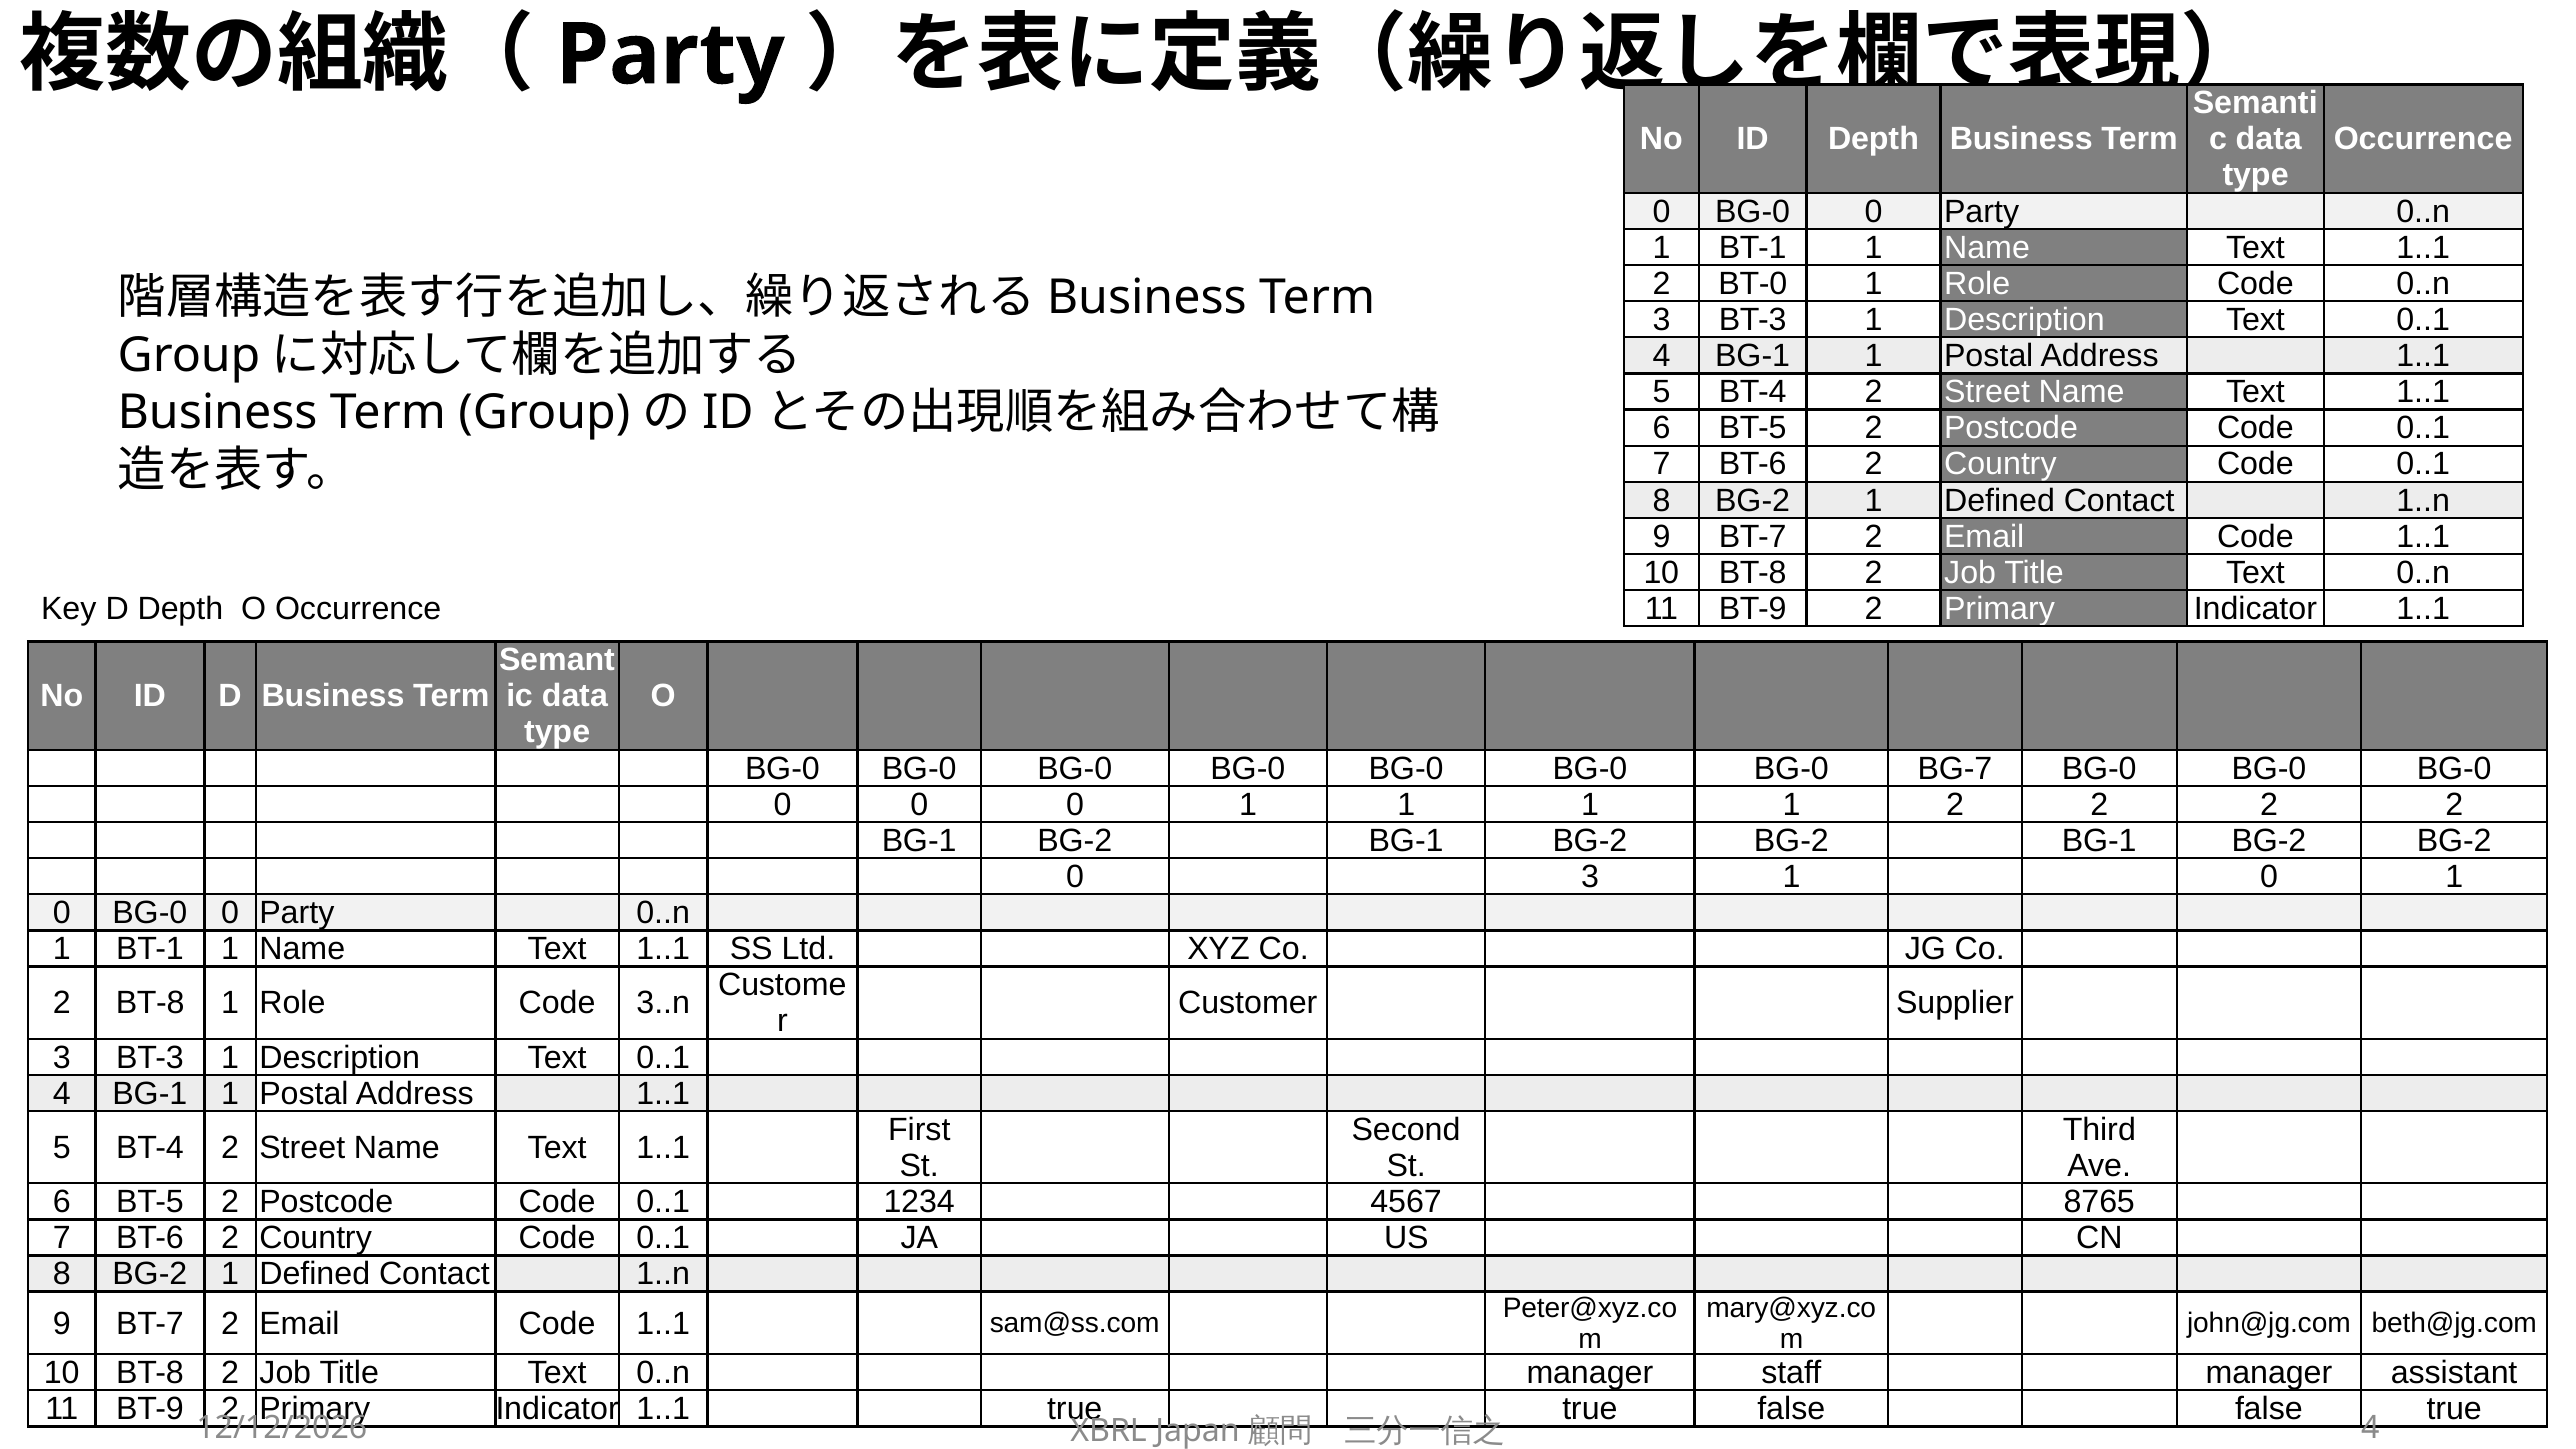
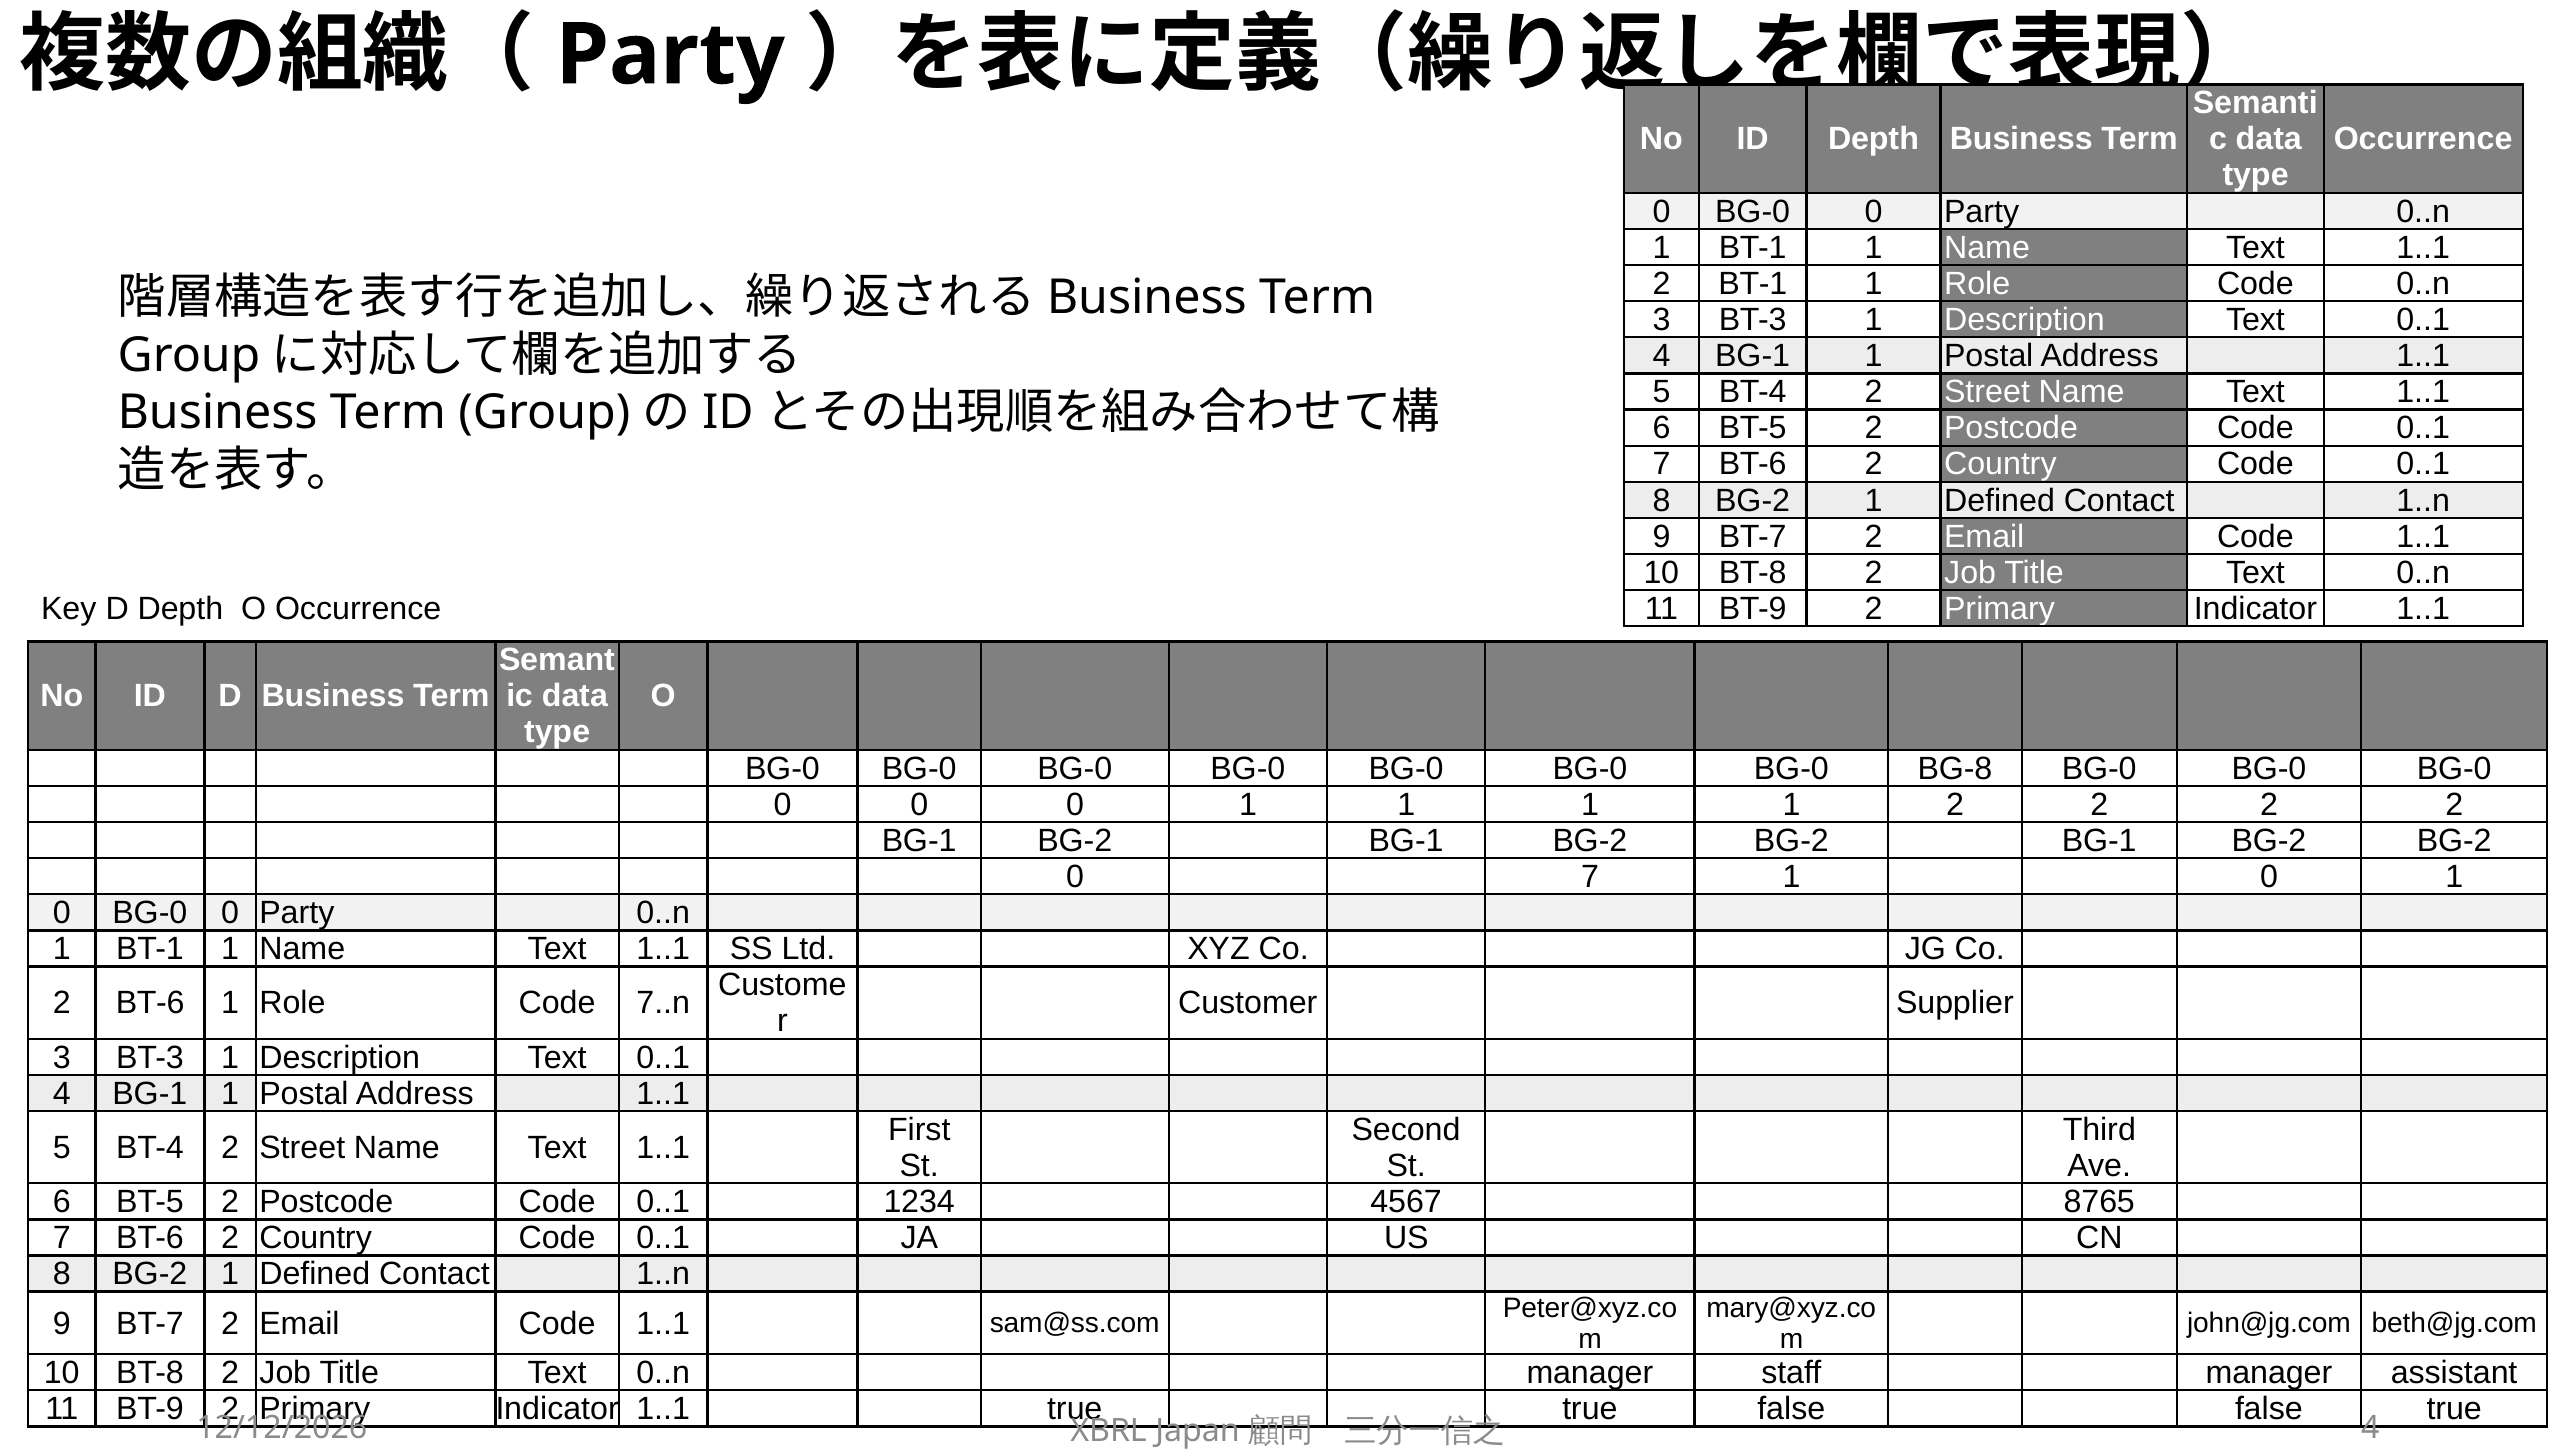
2 BT-0: BT-0 -> BT-1
BG-7: BG-7 -> BG-8
0 3: 3 -> 7
2 BT-8: BT-8 -> BT-6
3..n: 3..n -> 7..n
